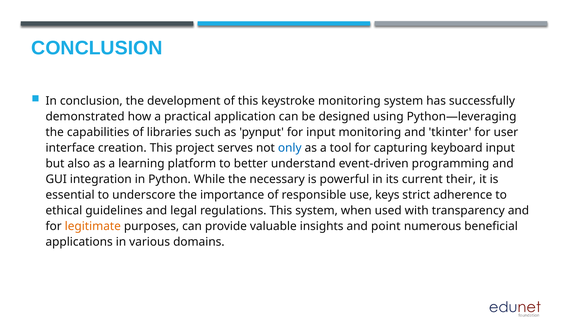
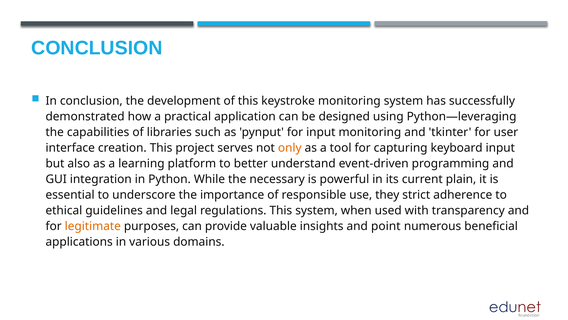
only colour: blue -> orange
their: their -> plain
keys: keys -> they
